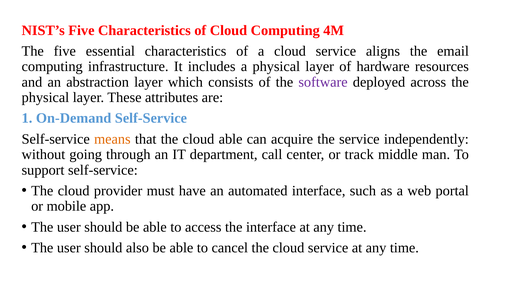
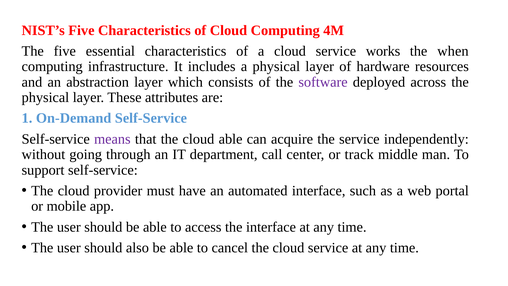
aligns: aligns -> works
email: email -> when
means colour: orange -> purple
